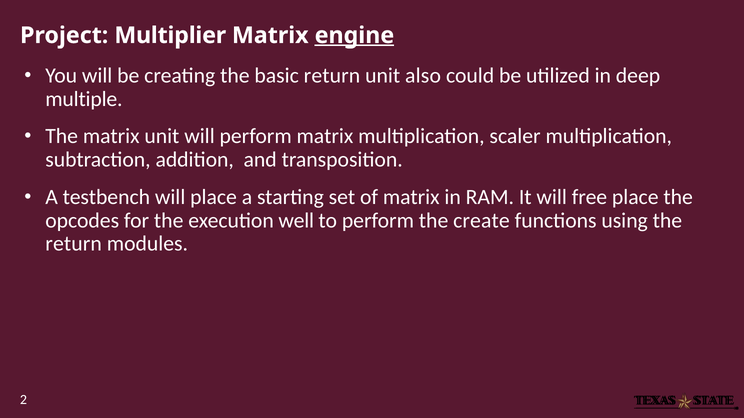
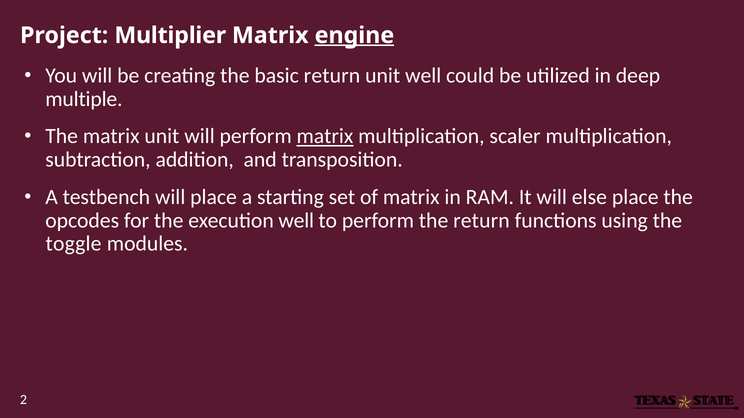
unit also: also -> well
matrix at (325, 136) underline: none -> present
free: free -> else
the create: create -> return
return at (74, 244): return -> toggle
